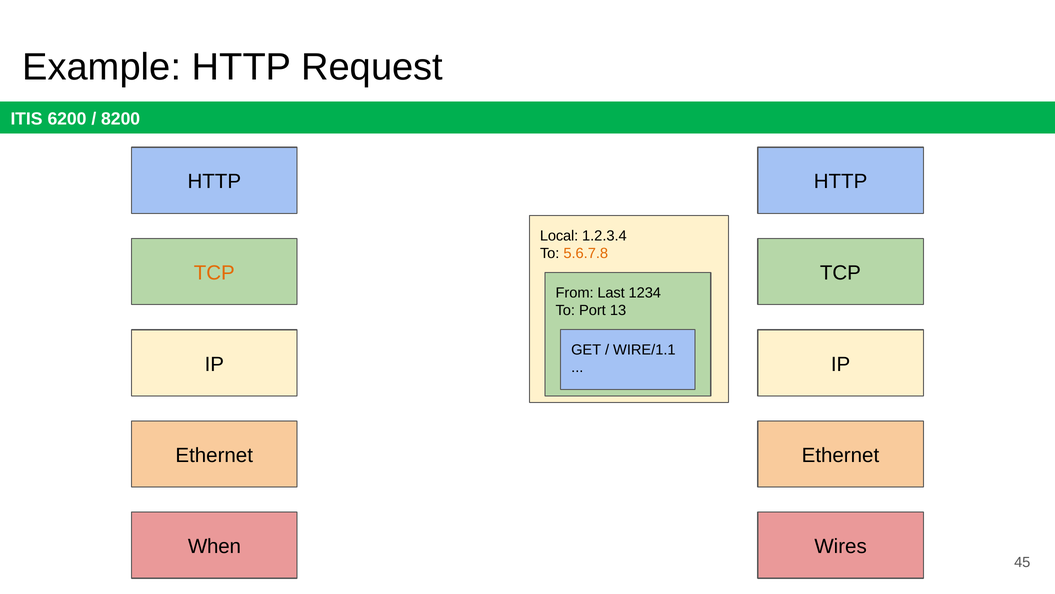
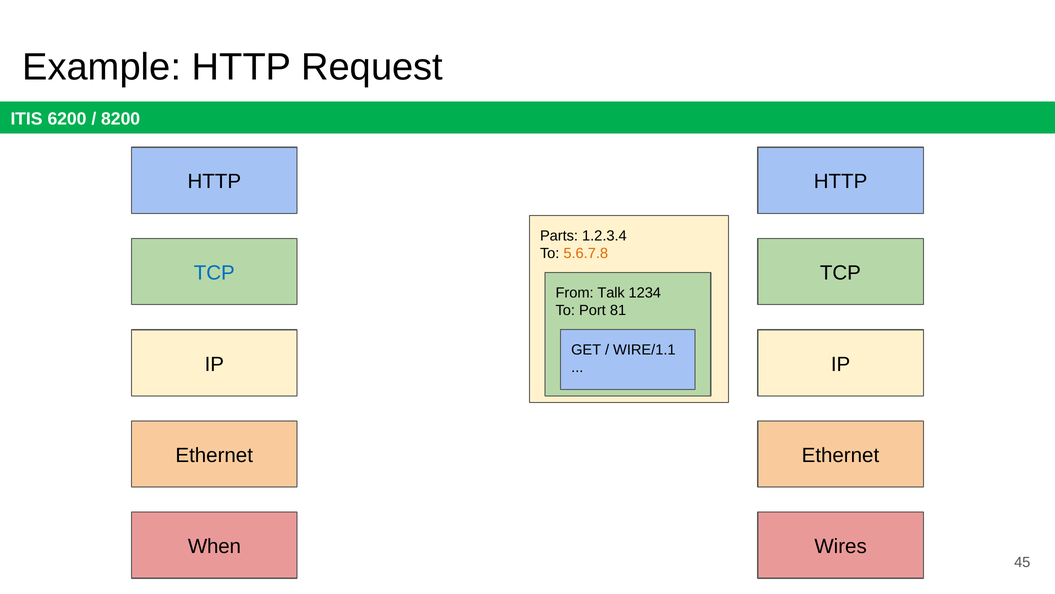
Local: Local -> Parts
TCP at (214, 273) colour: orange -> blue
Last: Last -> Talk
13: 13 -> 81
